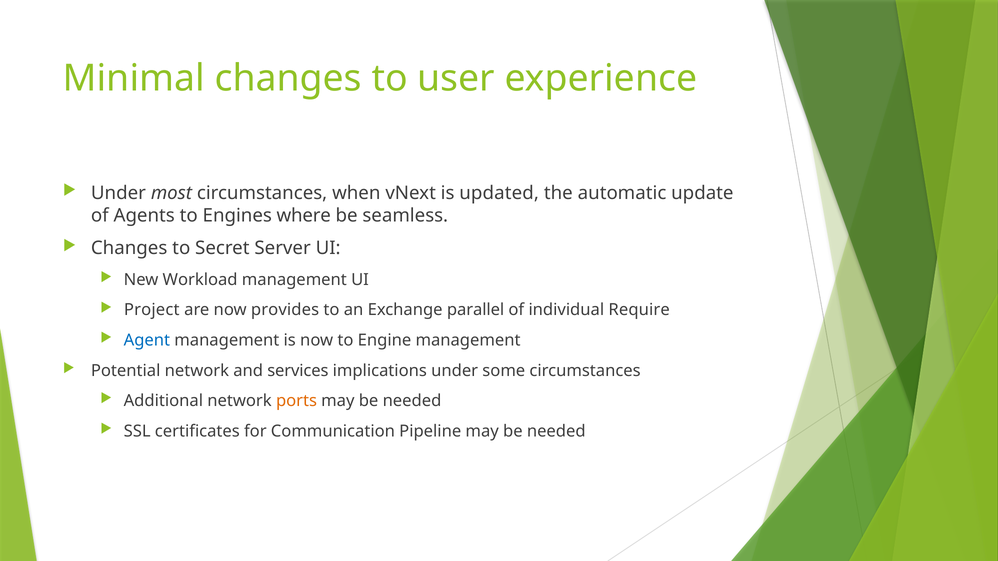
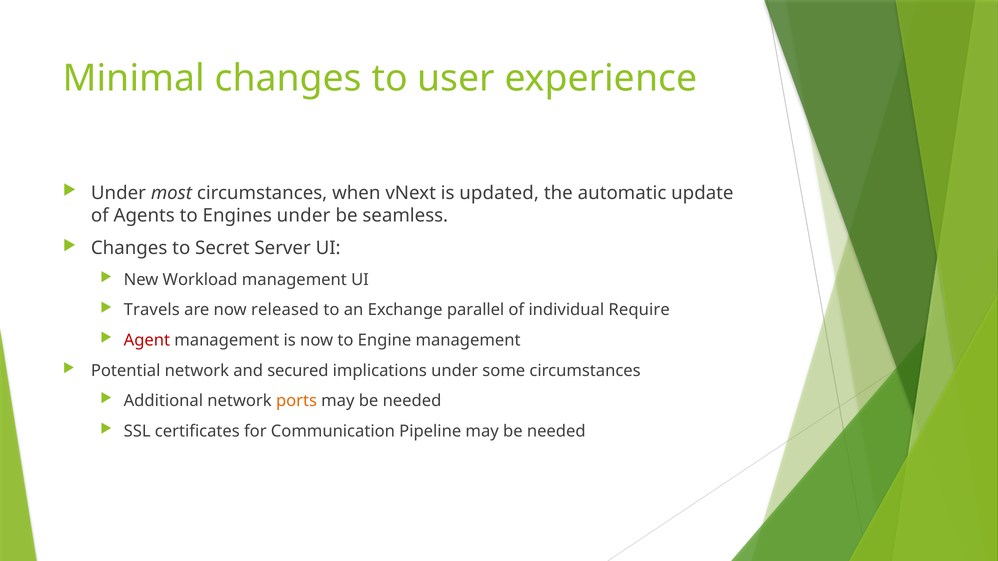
Engines where: where -> under
Project: Project -> Travels
provides: provides -> released
Agent colour: blue -> red
services: services -> secured
